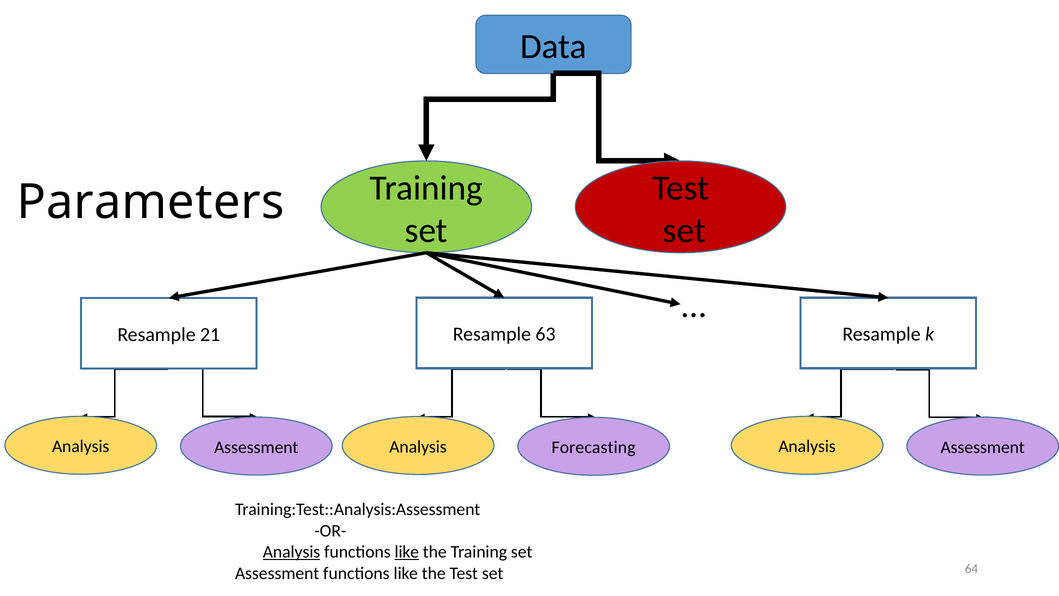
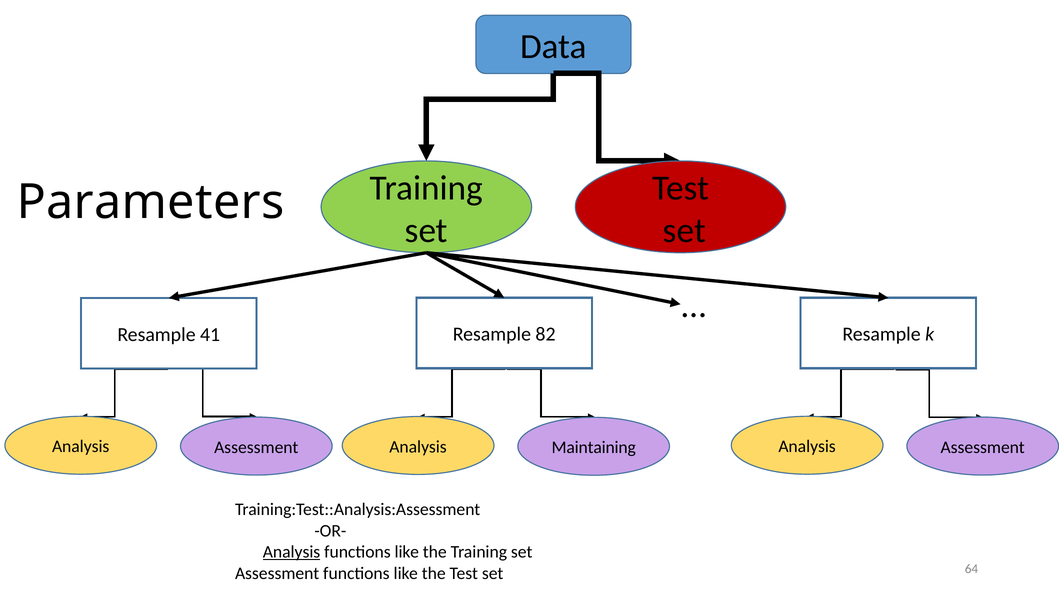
21: 21 -> 41
63: 63 -> 82
Forecasting: Forecasting -> Maintaining
like at (407, 552) underline: present -> none
